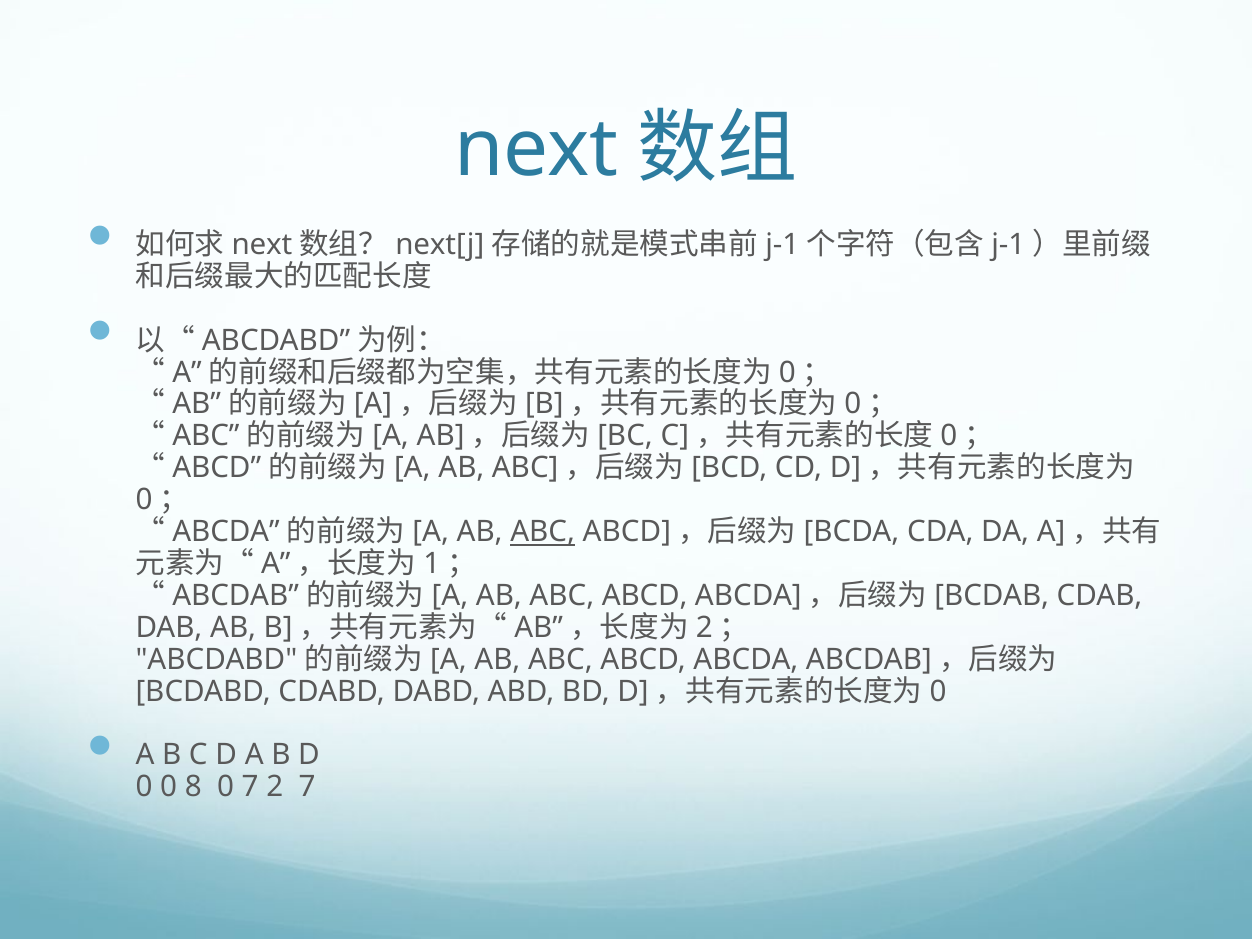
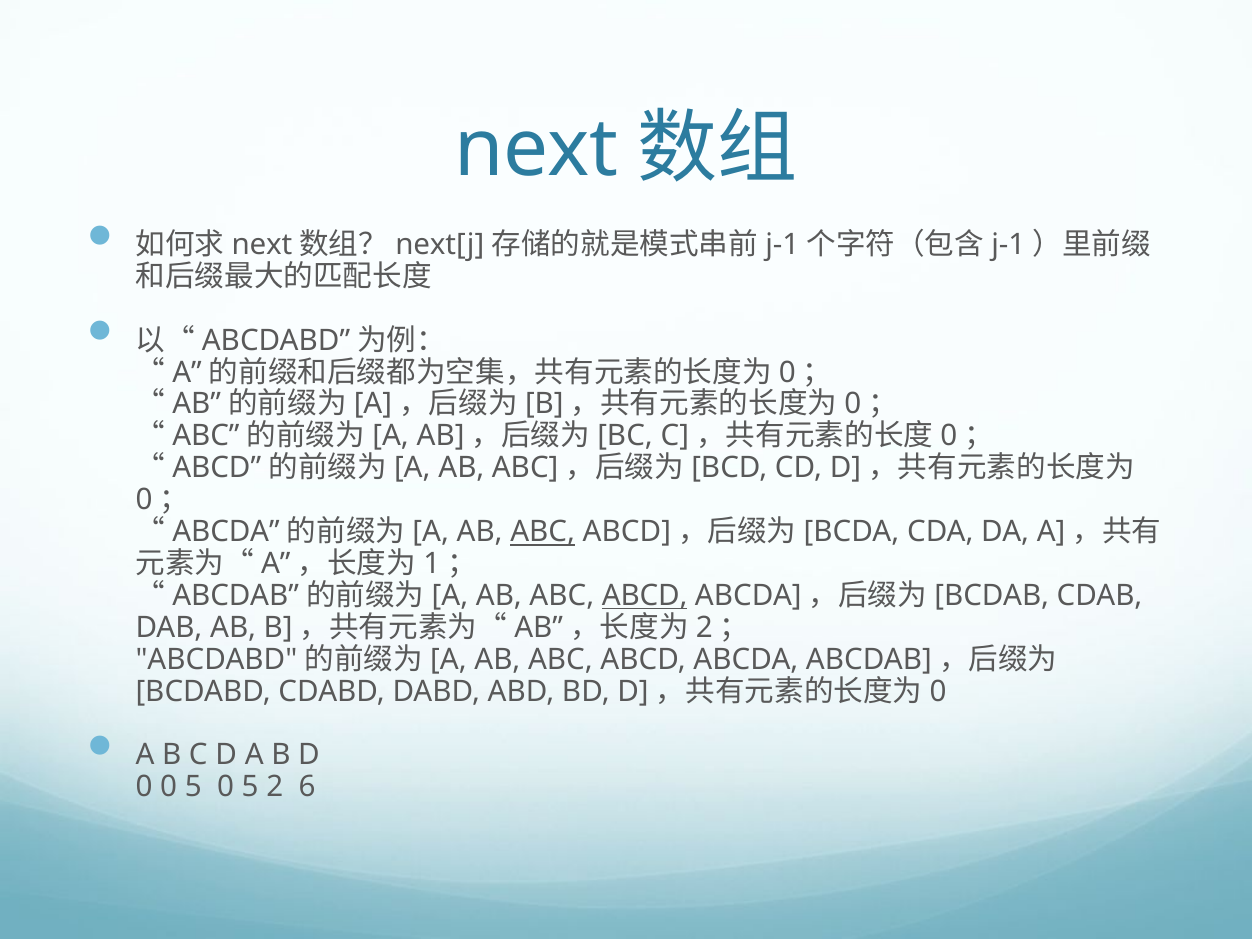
ABCD at (645, 596) underline: none -> present
0 0 8: 8 -> 5
7 at (250, 787): 7 -> 5
2 7: 7 -> 6
